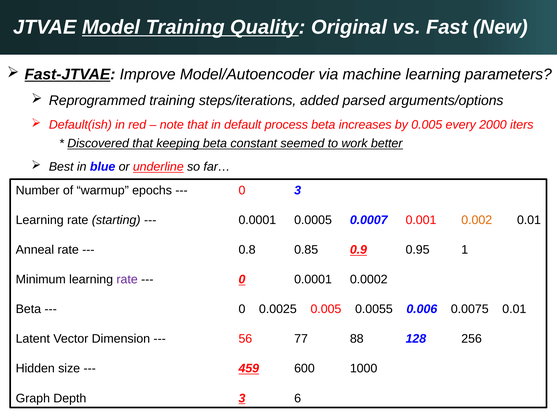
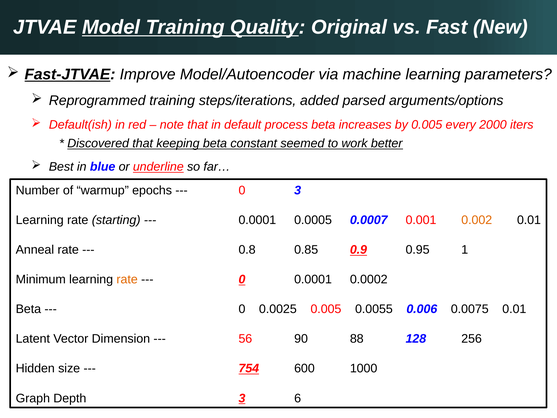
rate at (127, 279) colour: purple -> orange
77: 77 -> 90
459: 459 -> 754
